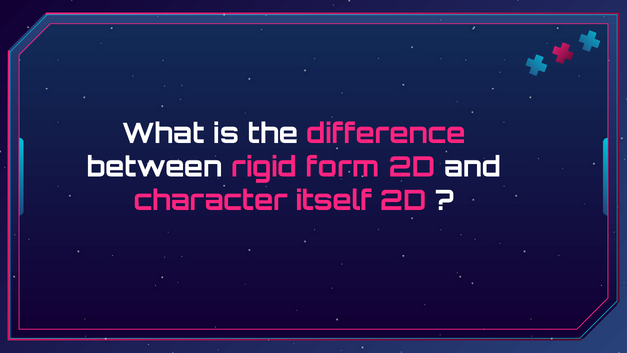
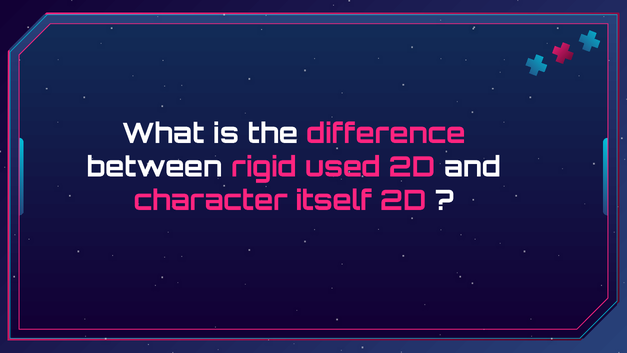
form: form -> used
